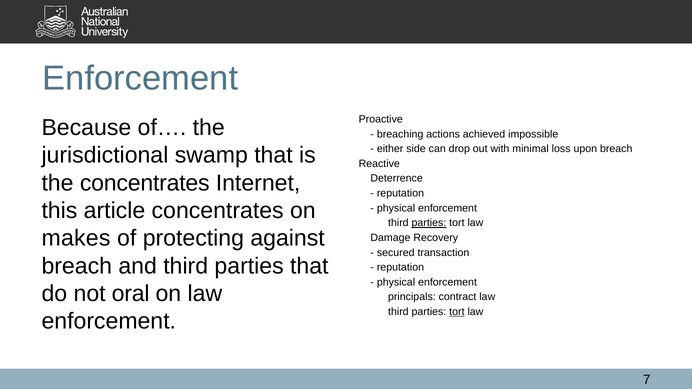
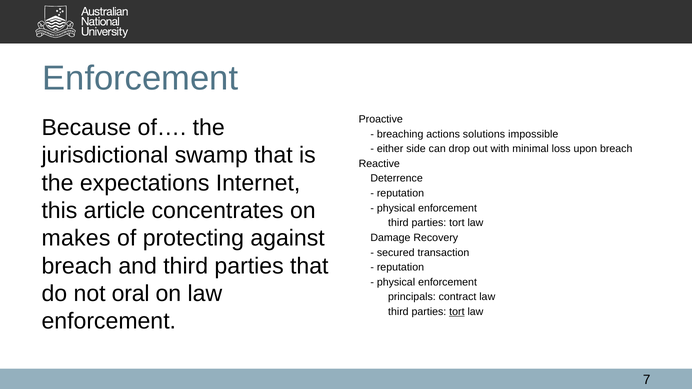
achieved: achieved -> solutions
the concentrates: concentrates -> expectations
parties at (429, 223) underline: present -> none
